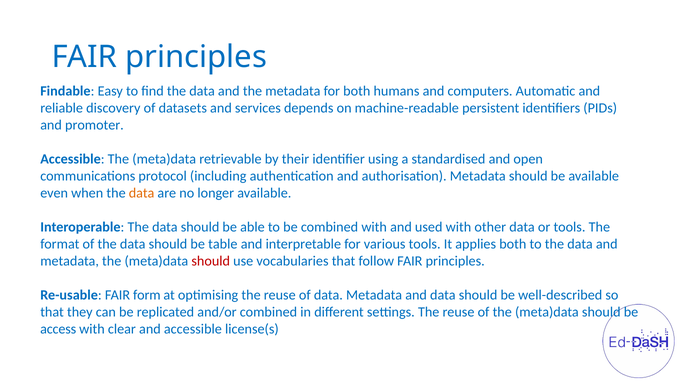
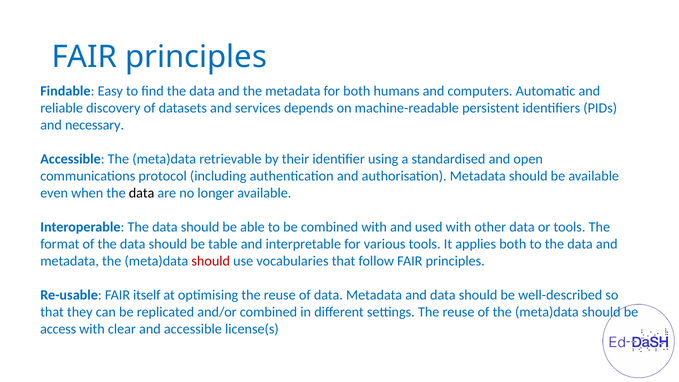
promoter: promoter -> necessary
data at (142, 193) colour: orange -> black
form: form -> itself
